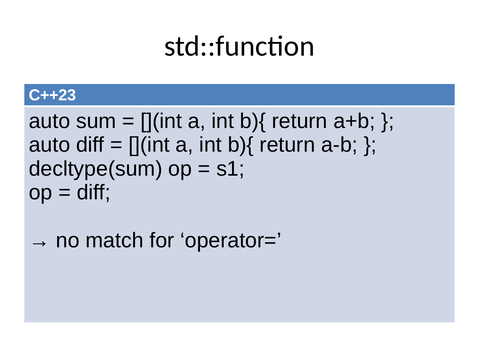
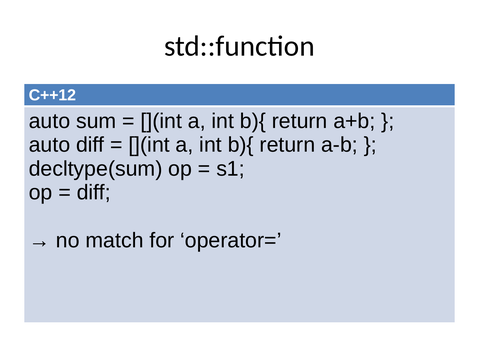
C++23: C++23 -> C++12
